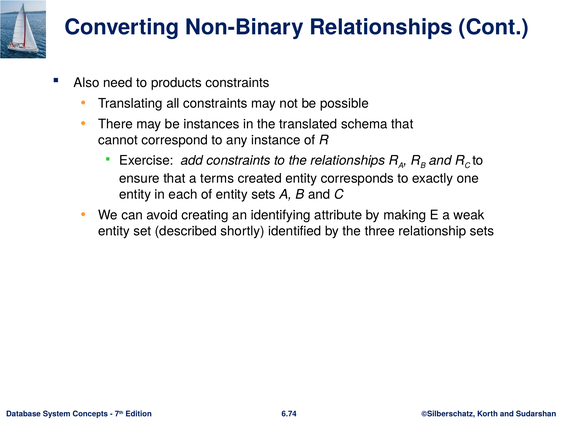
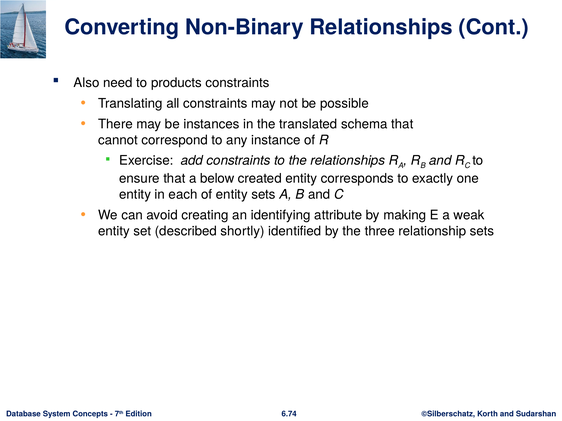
terms: terms -> below
